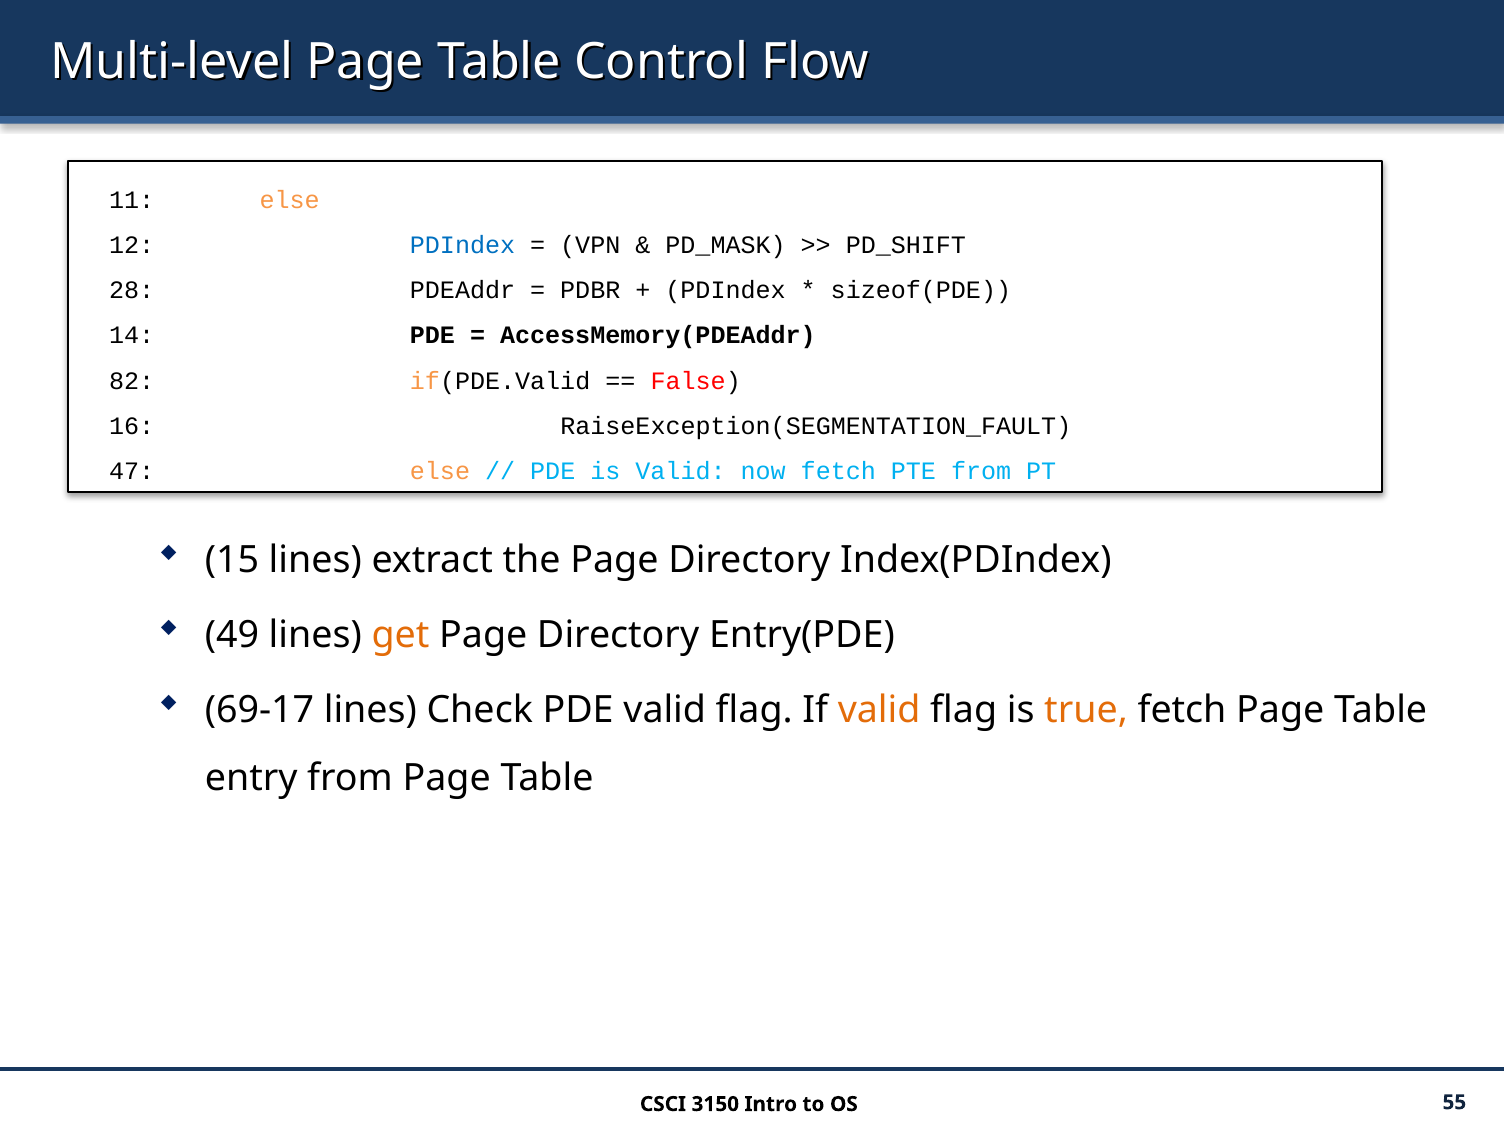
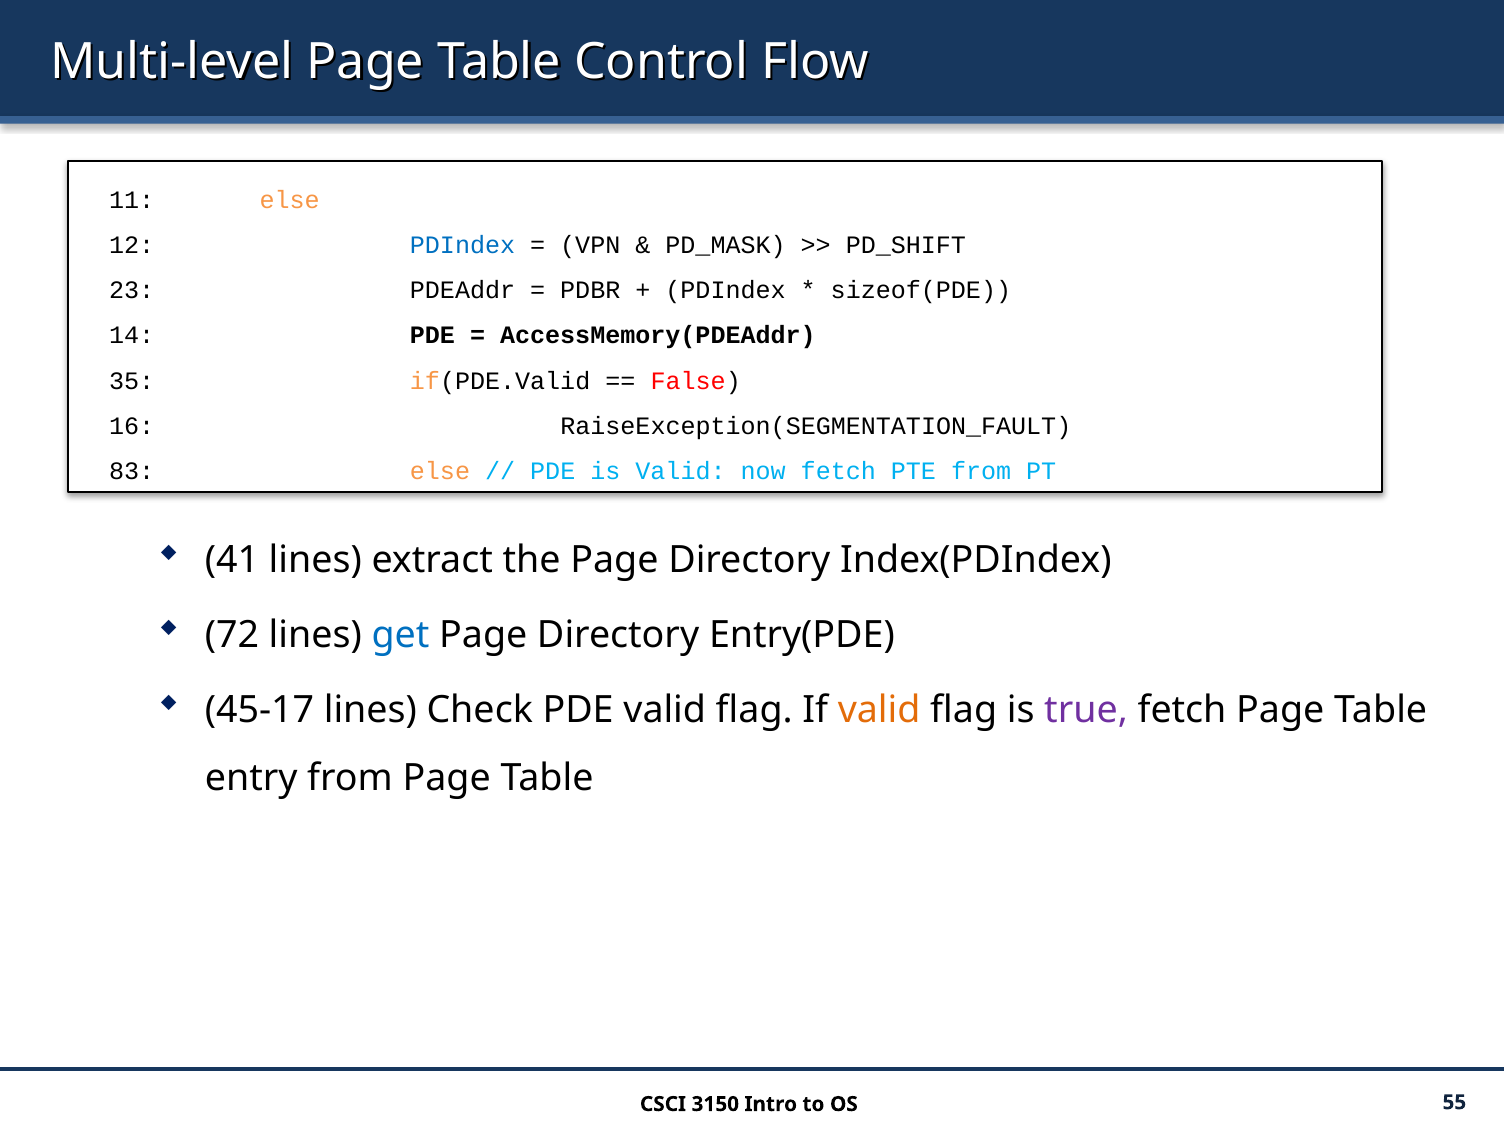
28: 28 -> 23
82: 82 -> 35
47: 47 -> 83
15: 15 -> 41
49: 49 -> 72
get colour: orange -> blue
69-17: 69-17 -> 45-17
true colour: orange -> purple
